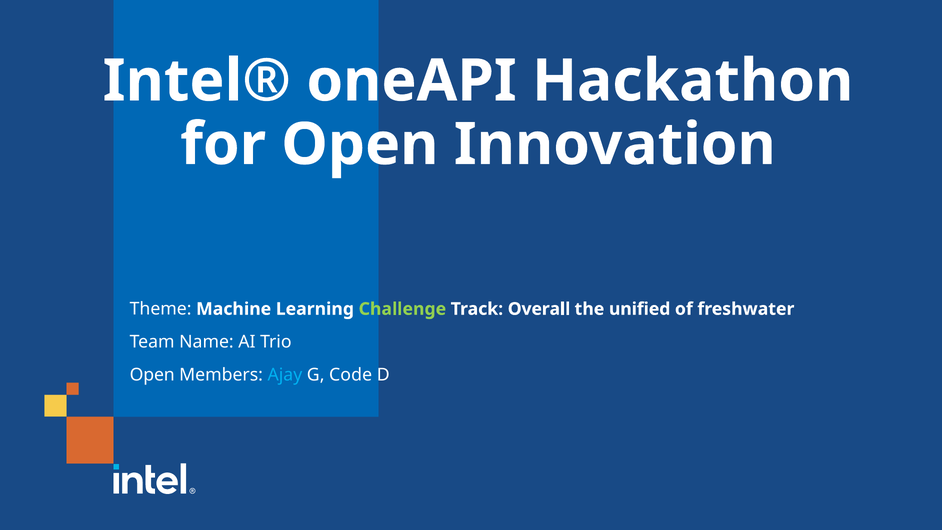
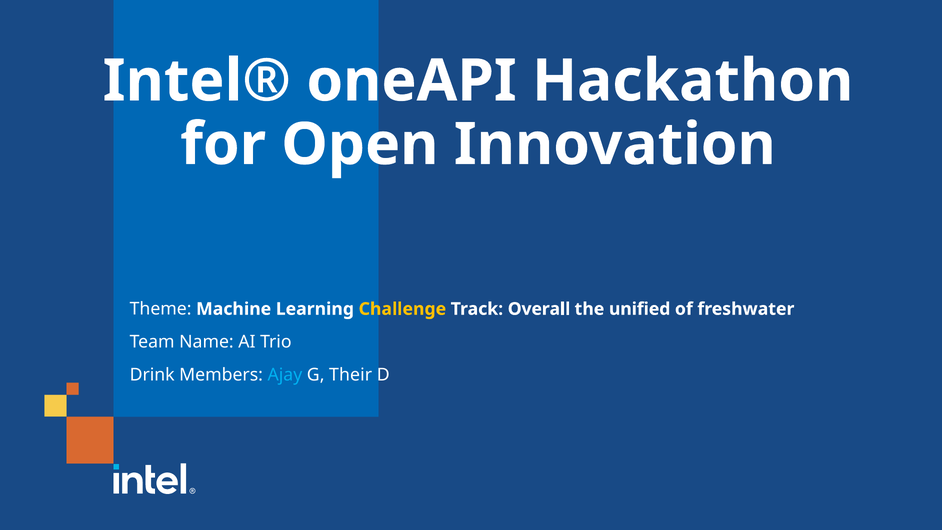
Challenge colour: light green -> yellow
Open at (152, 375): Open -> Drink
Code: Code -> Their
